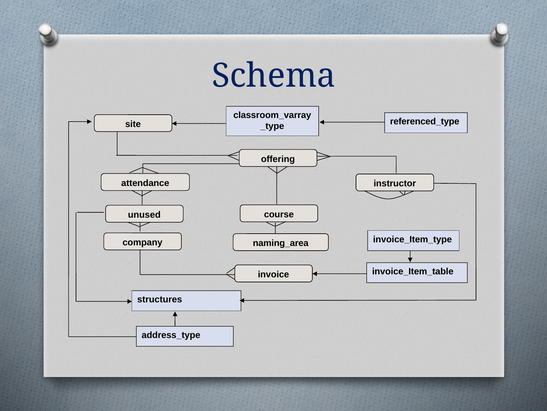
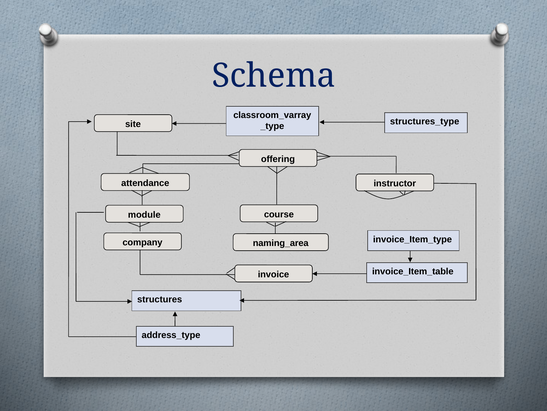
referenced_type: referenced_type -> structures_type
unused: unused -> module
